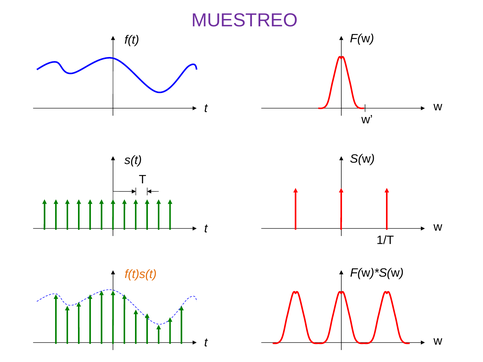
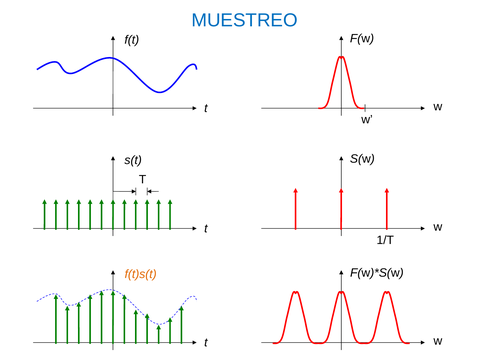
MUESTREO colour: purple -> blue
